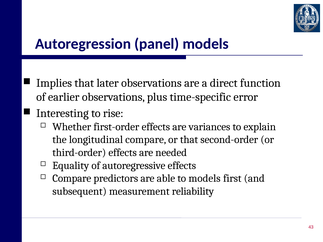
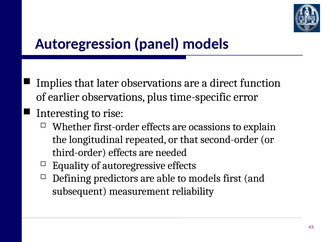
variances: variances -> ocassions
longitudinal compare: compare -> repeated
Compare at (72, 179): Compare -> Defining
